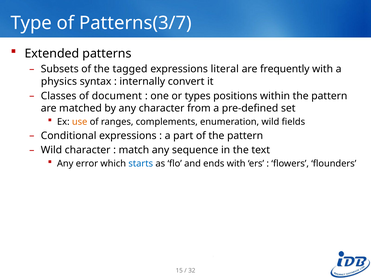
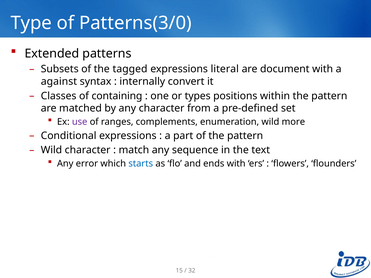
Patterns(3/7: Patterns(3/7 -> Patterns(3/0
frequently: frequently -> document
physics: physics -> against
document: document -> containing
use colour: orange -> purple
fields: fields -> more
